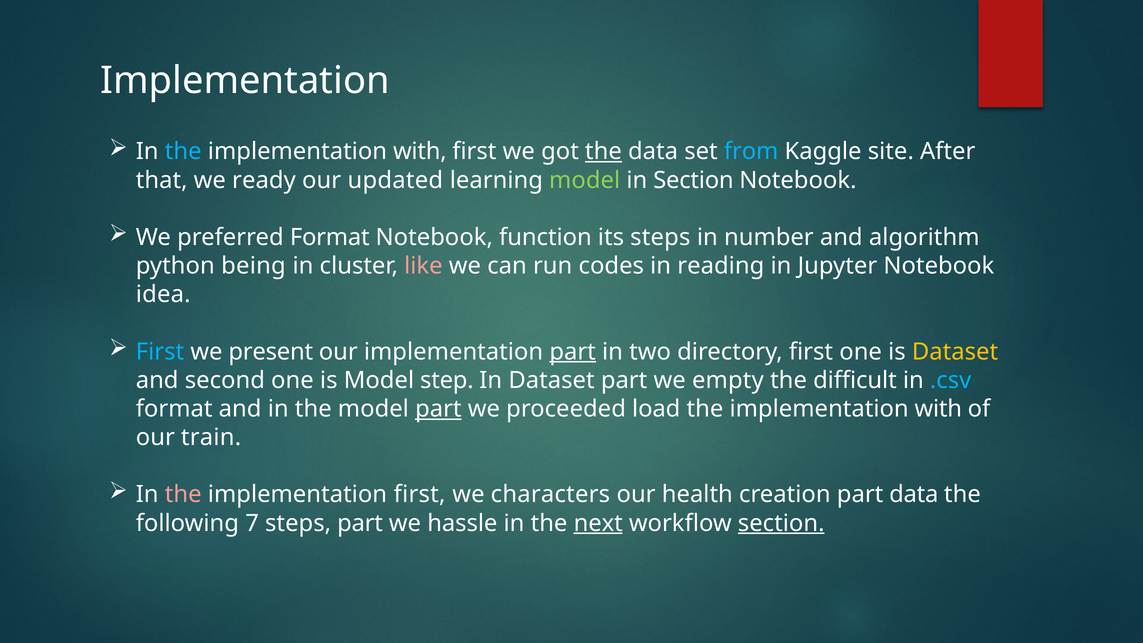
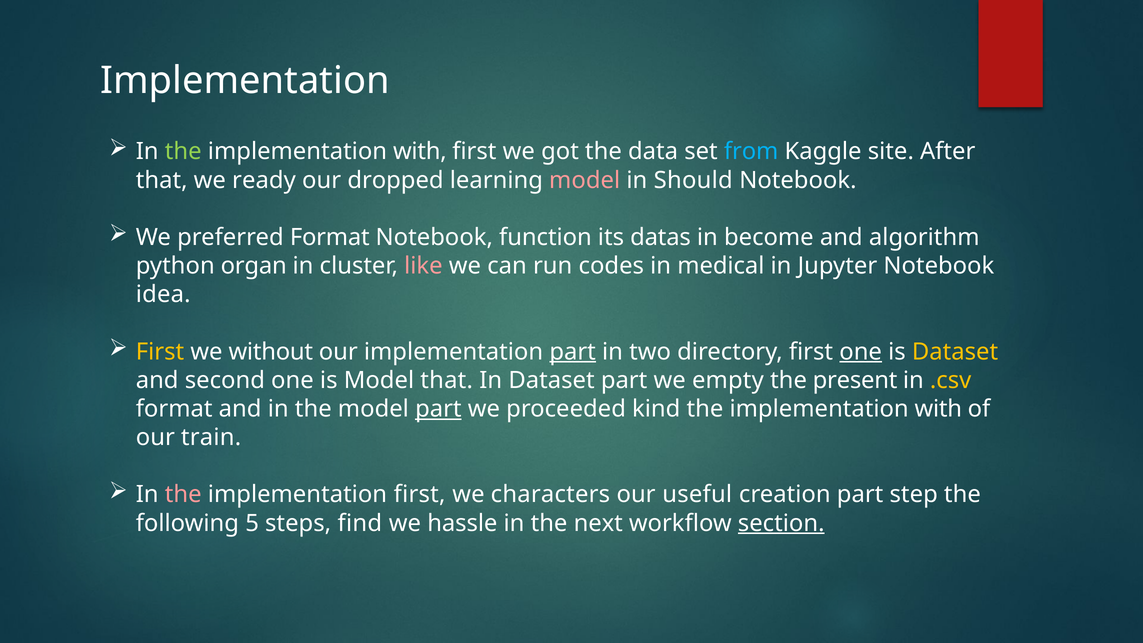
the at (183, 152) colour: light blue -> light green
the at (603, 152) underline: present -> none
updated: updated -> dropped
model at (585, 180) colour: light green -> pink
in Section: Section -> Should
its steps: steps -> datas
number: number -> become
being: being -> organ
reading: reading -> medical
First at (160, 352) colour: light blue -> yellow
present: present -> without
one at (861, 352) underline: none -> present
Model step: step -> that
difficult: difficult -> present
.csv colour: light blue -> yellow
load: load -> kind
health: health -> useful
part data: data -> step
7: 7 -> 5
steps part: part -> find
next underline: present -> none
